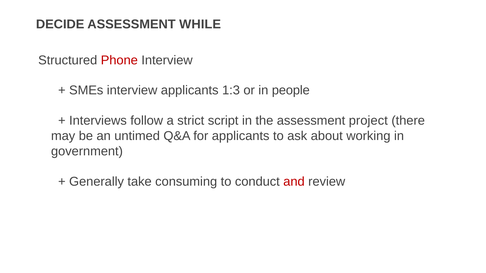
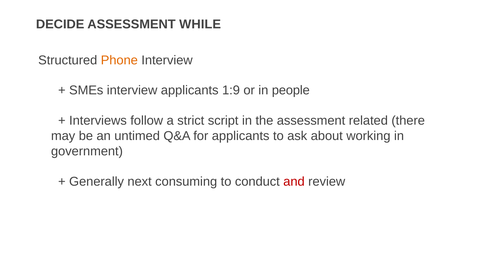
Phone colour: red -> orange
1:3: 1:3 -> 1:9
project: project -> related
take: take -> next
